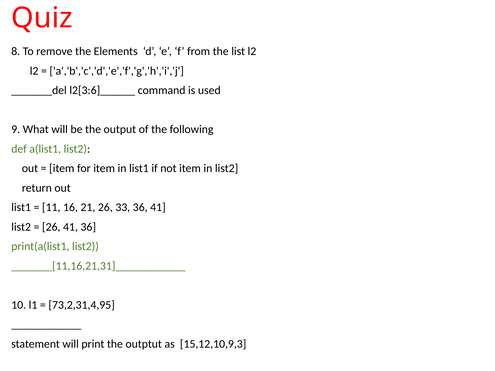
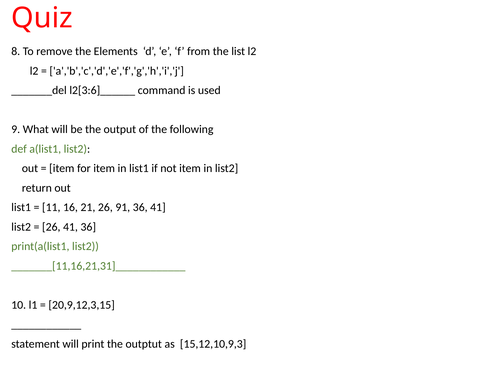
33: 33 -> 91
73,2,31,4,95: 73,2,31,4,95 -> 20,9,12,3,15
